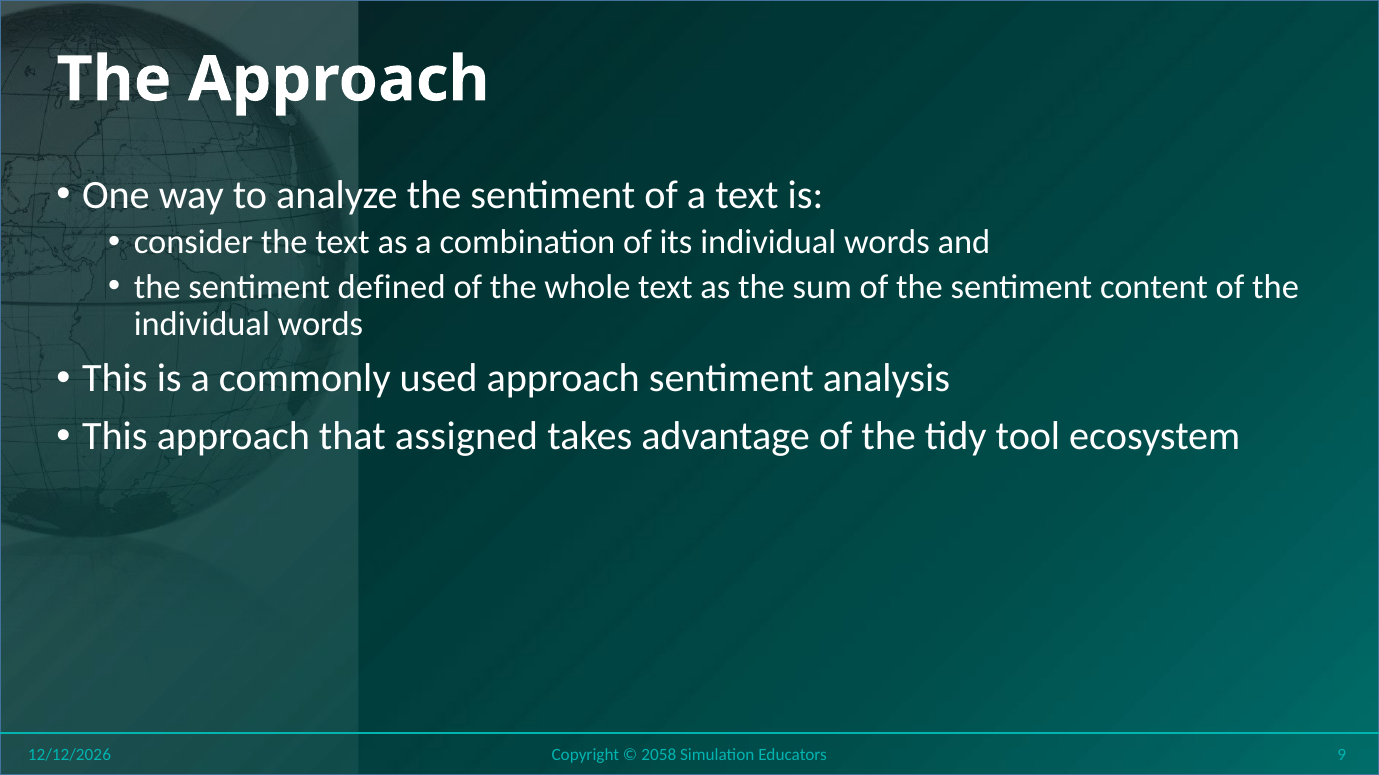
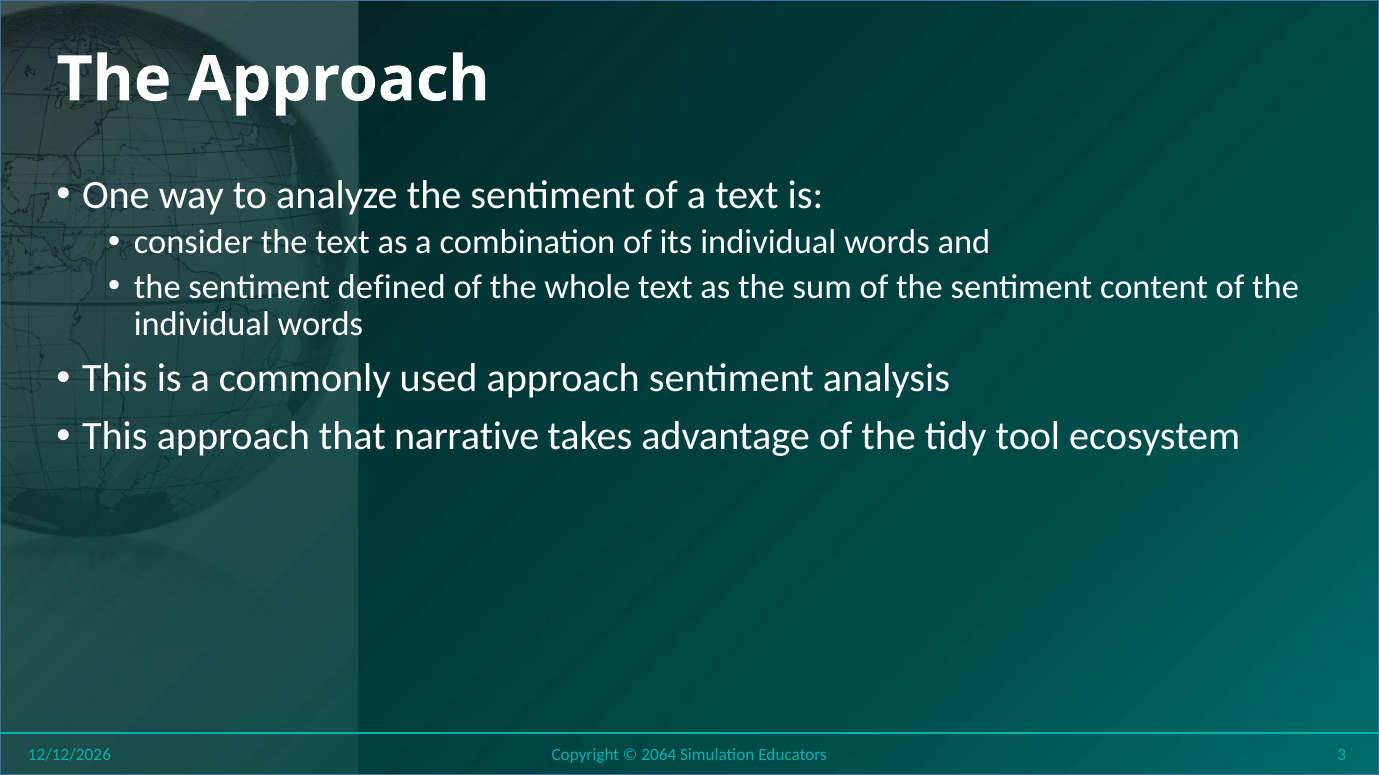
assigned: assigned -> narrative
2058: 2058 -> 2064
9: 9 -> 3
